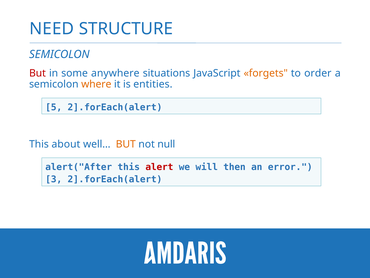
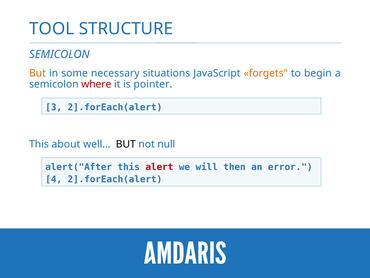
NEED: NEED -> TOOL
But at (38, 73) colour: red -> orange
anywhere: anywhere -> necessary
order: order -> begin
where colour: orange -> red
entities: entities -> pointer
5: 5 -> 3
BUT at (126, 144) colour: orange -> black
3: 3 -> 4
